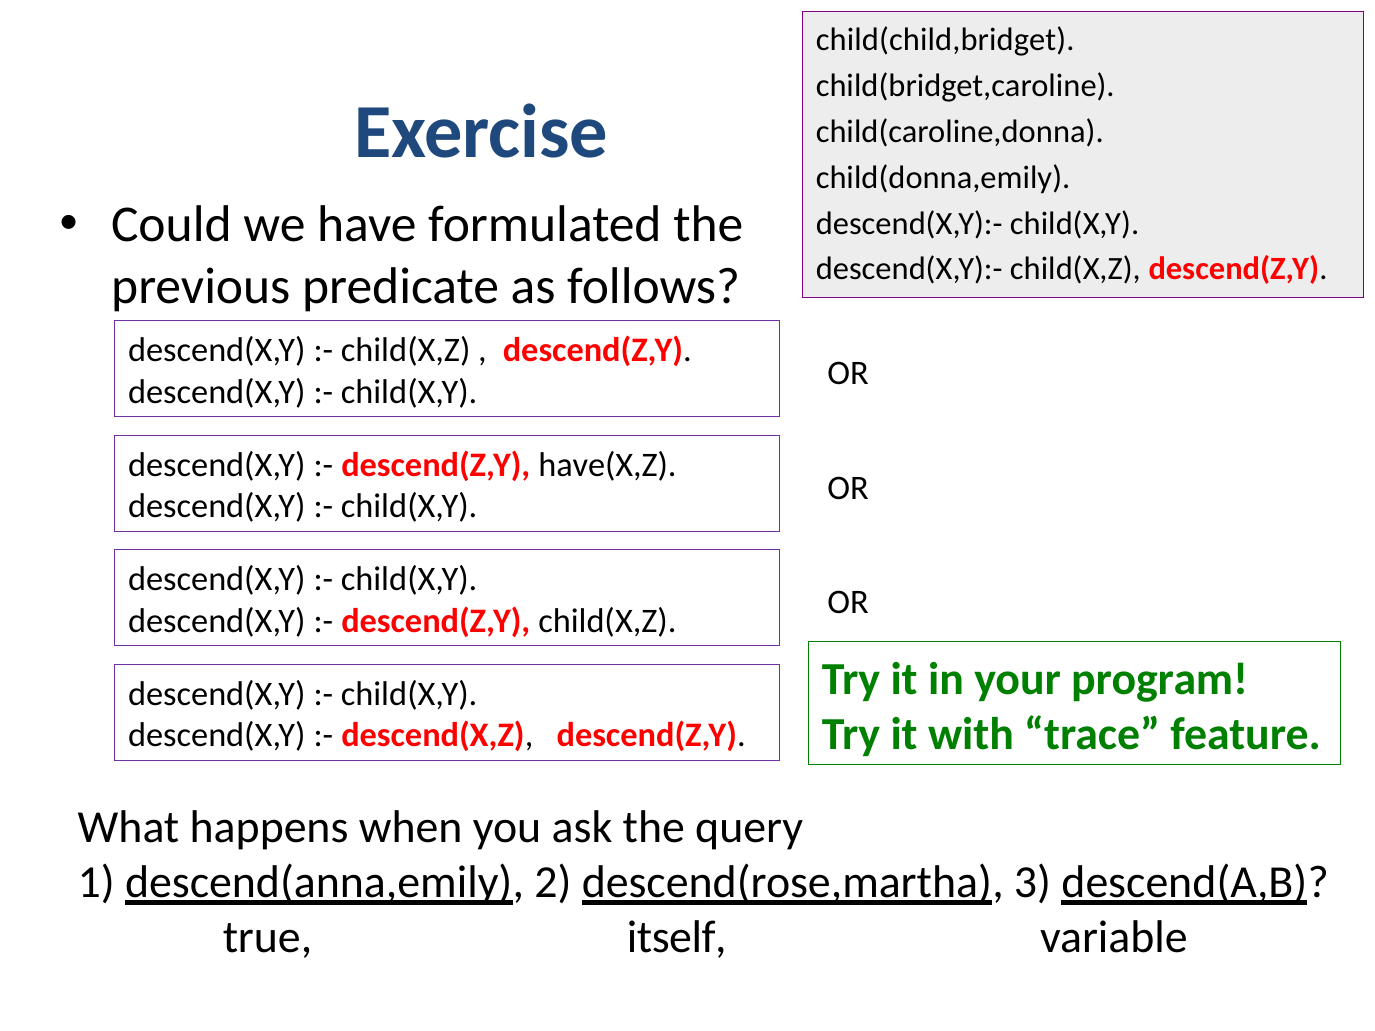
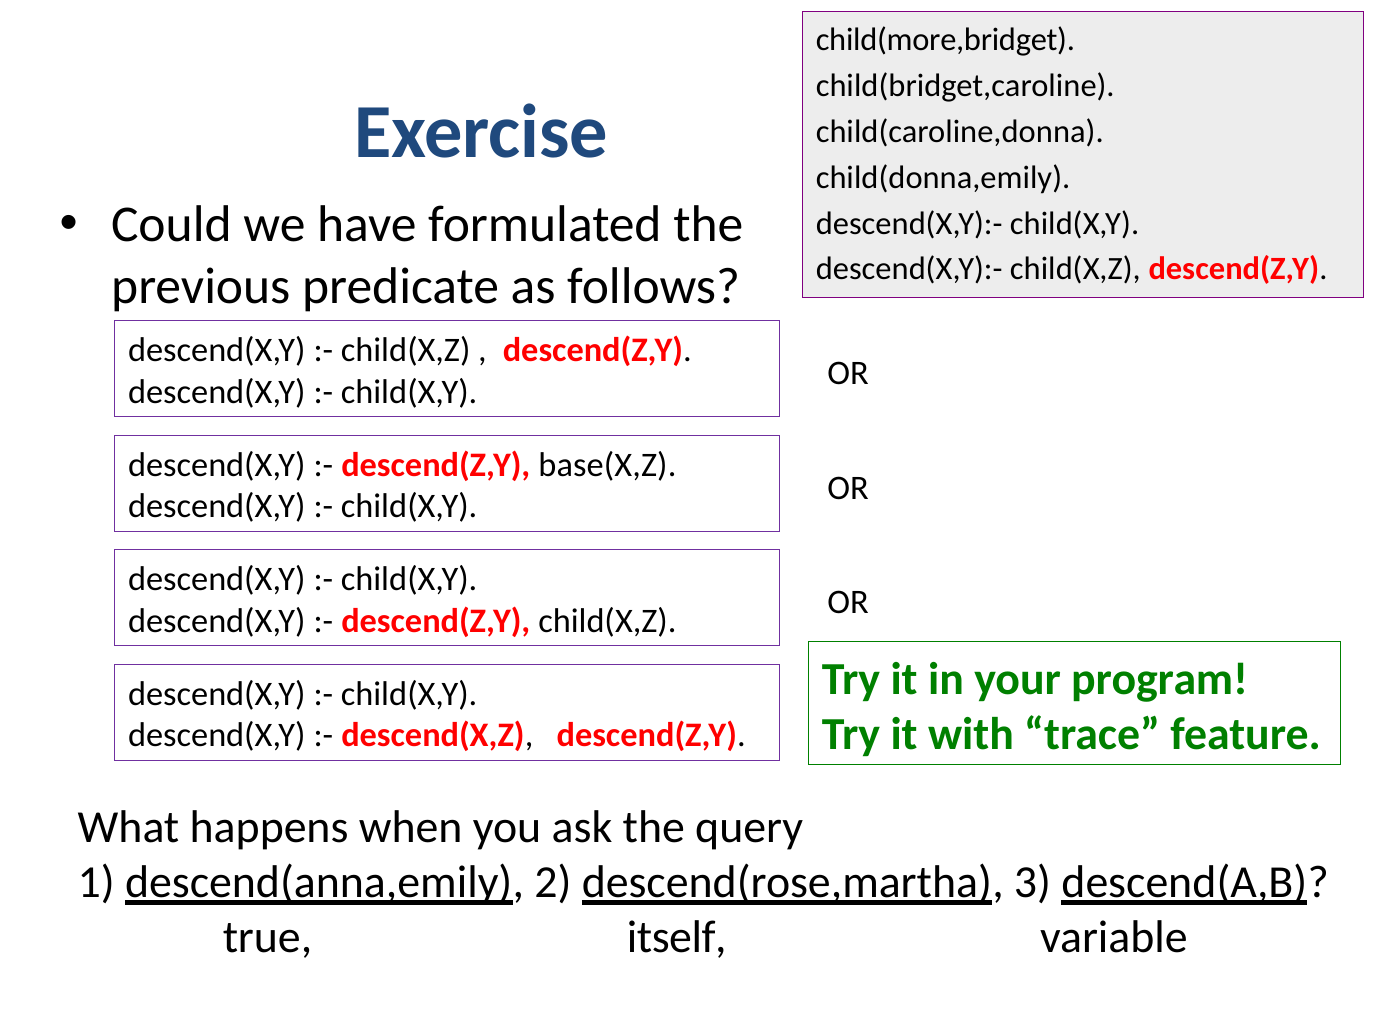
child(child,bridget: child(child,bridget -> child(more,bridget
have(X,Z: have(X,Z -> base(X,Z
